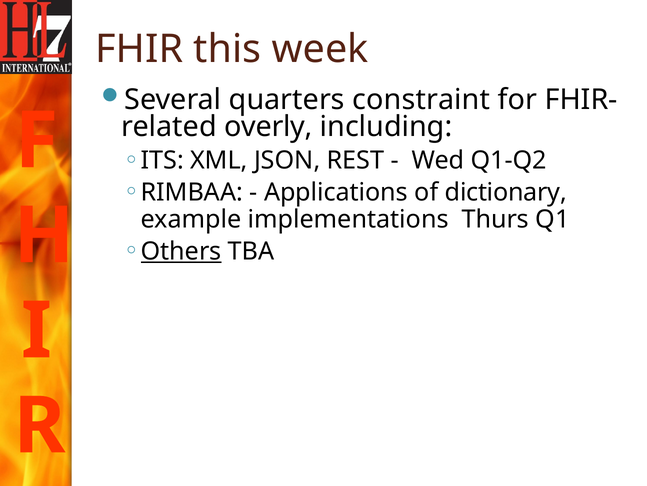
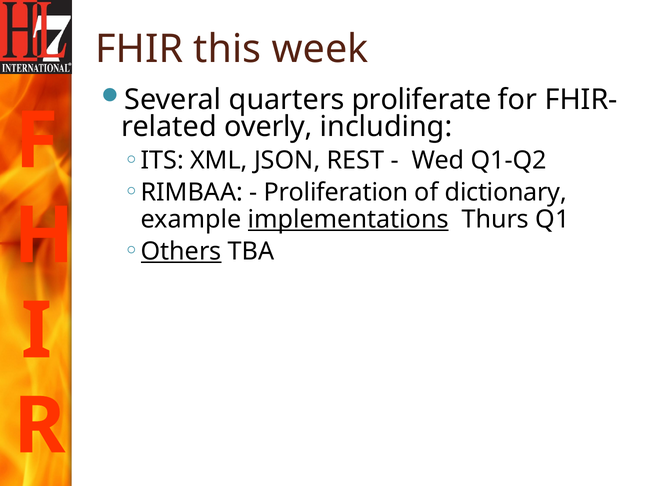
constraint: constraint -> proliferate
Applications: Applications -> Proliferation
implementations underline: none -> present
